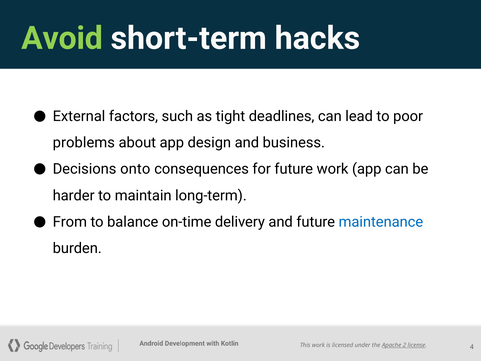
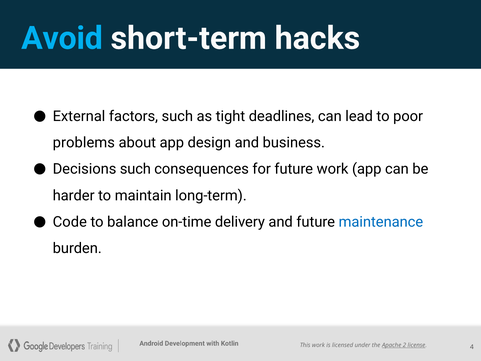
Avoid colour: light green -> light blue
Decisions onto: onto -> such
From: From -> Code
